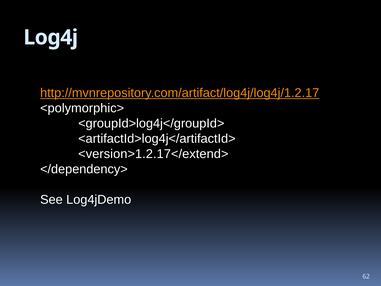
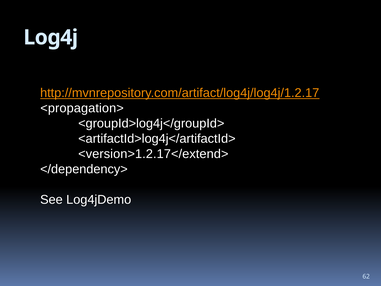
<polymorphic>: <polymorphic> -> <propagation>
